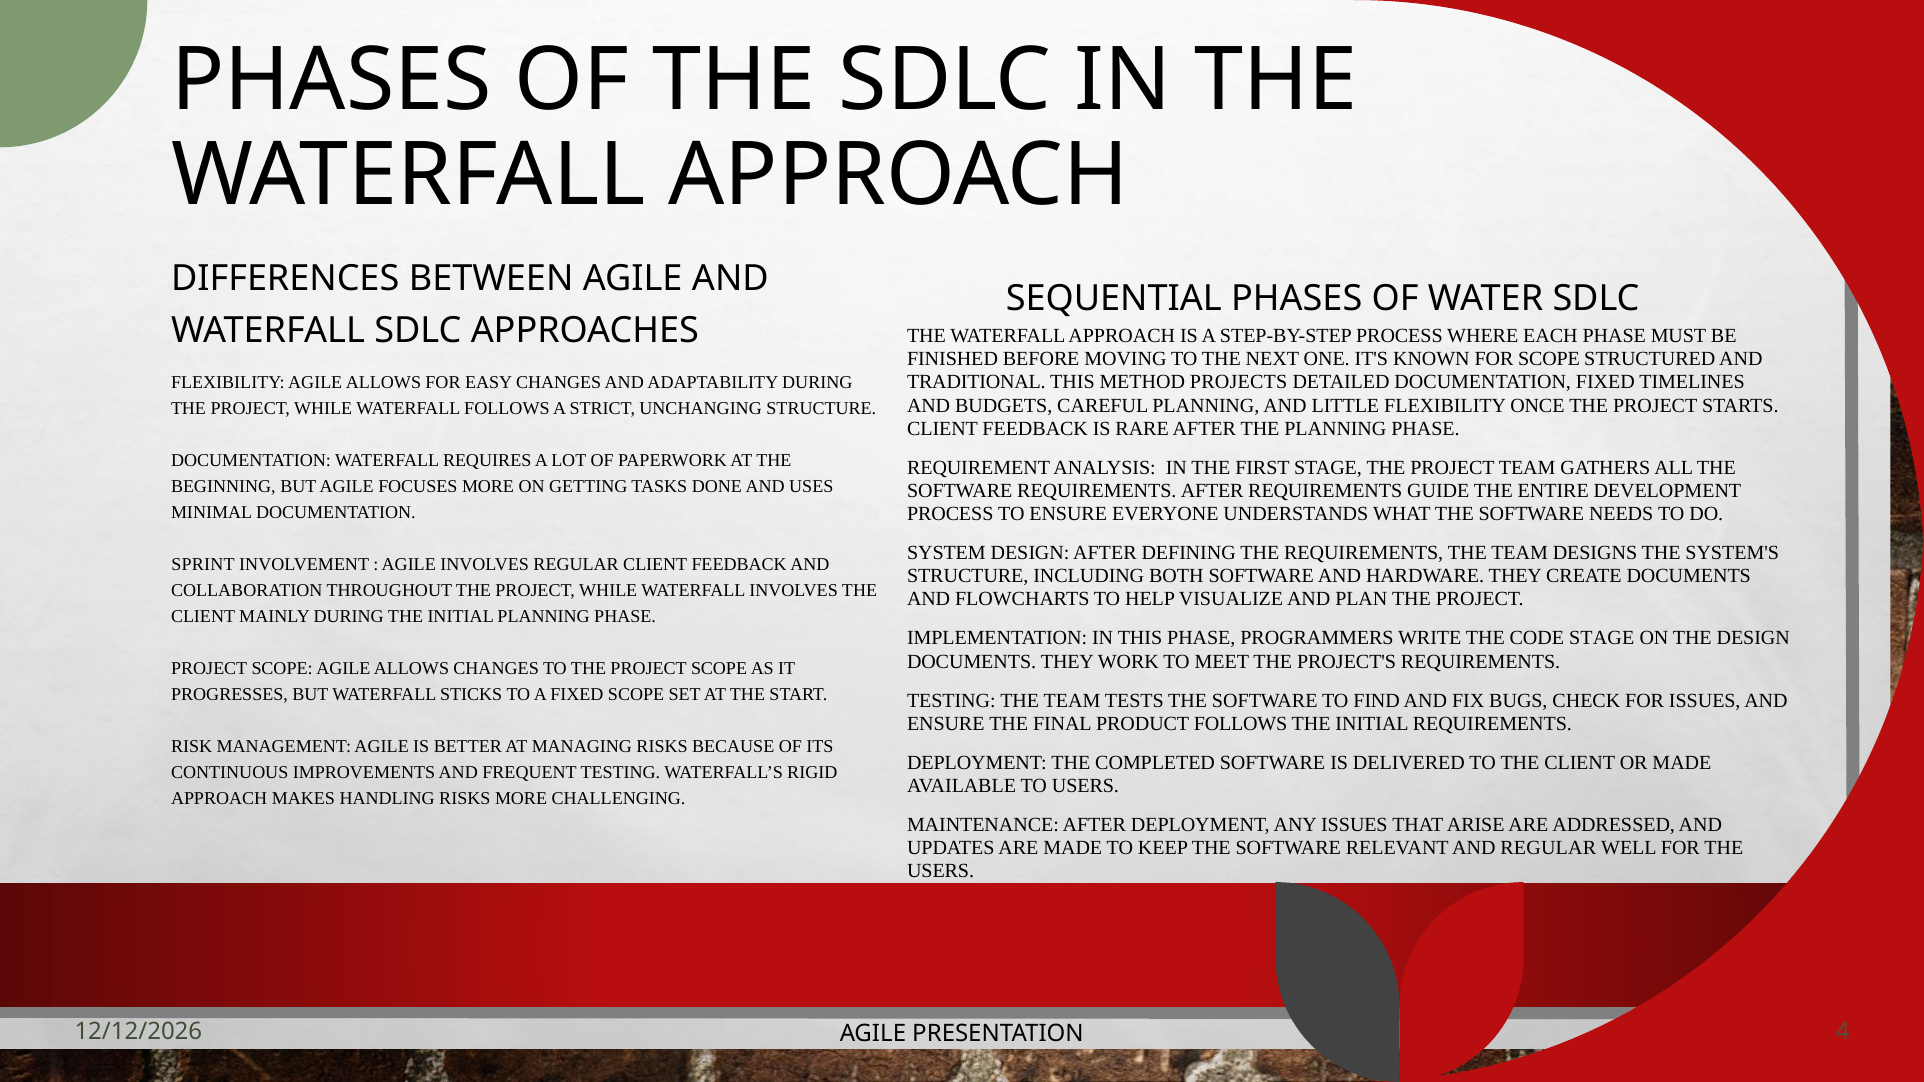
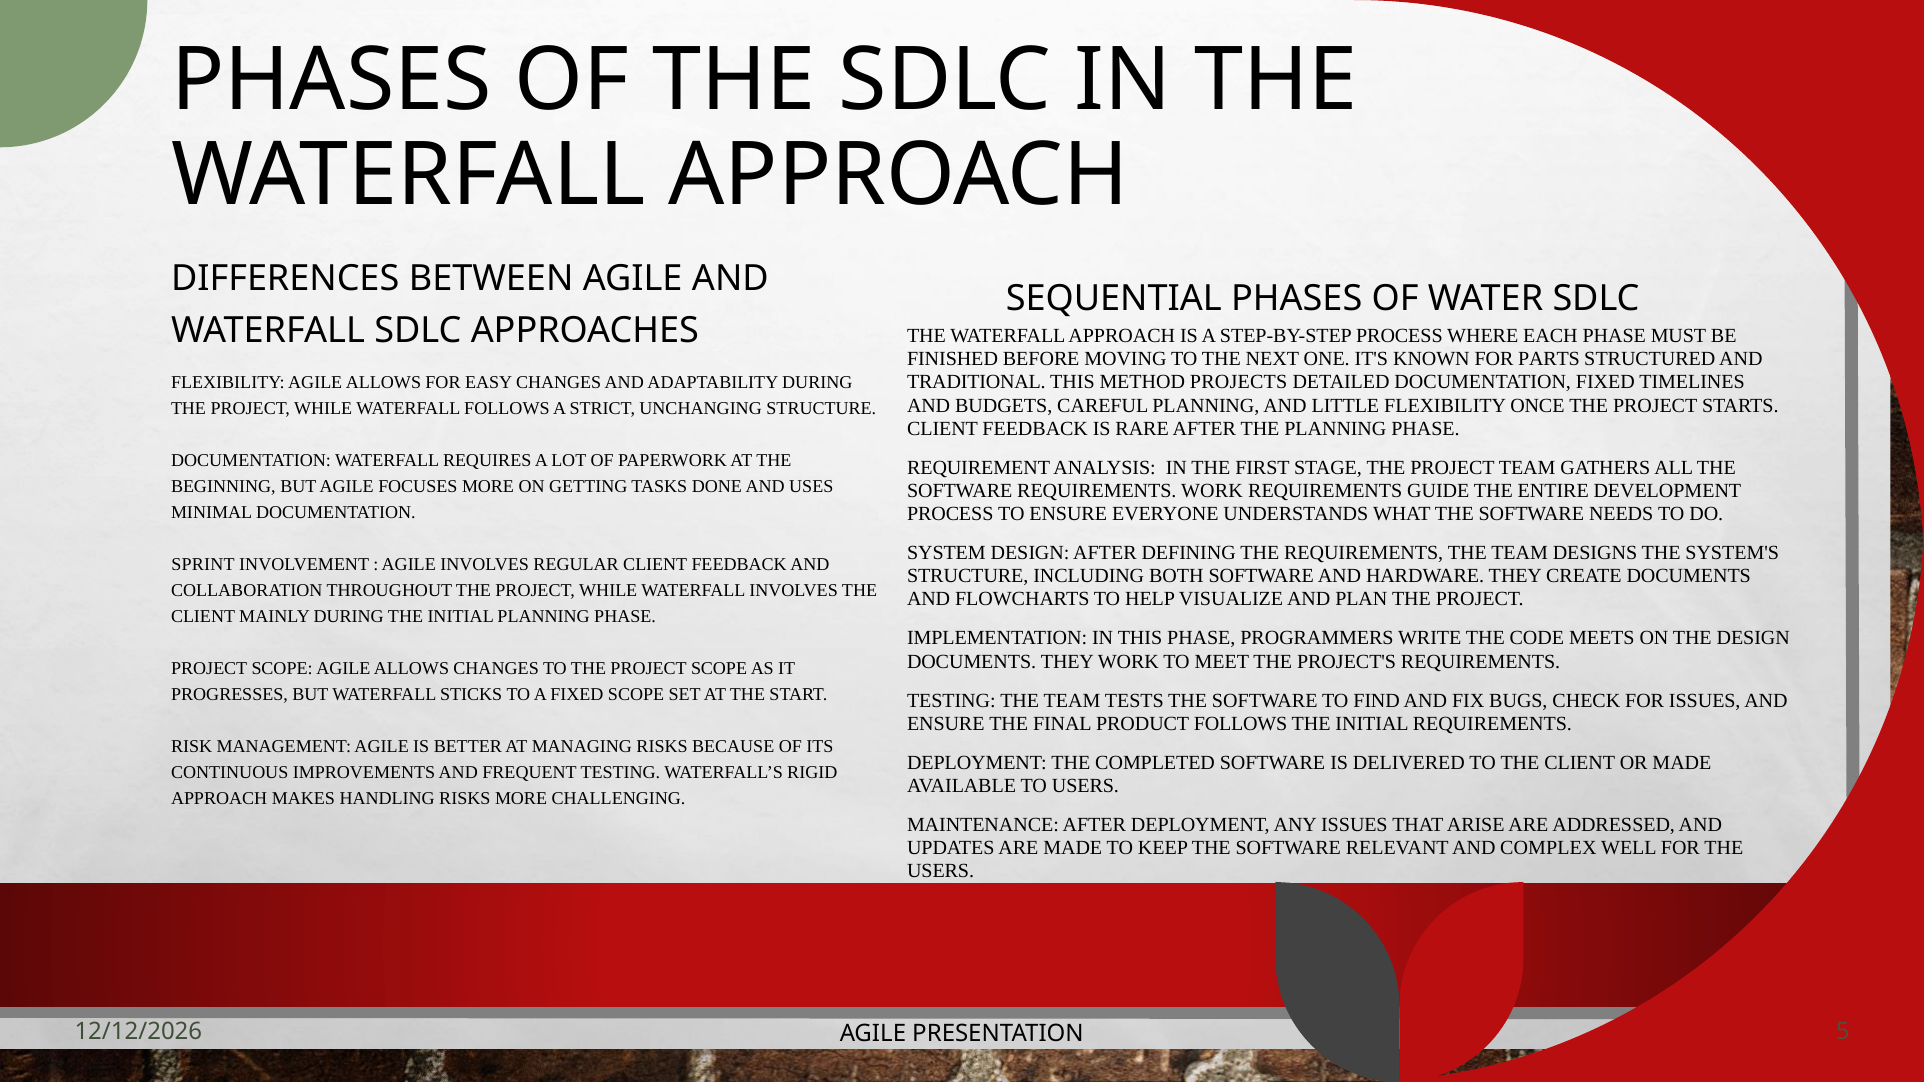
FOR SCOPE: SCOPE -> PARTS
REQUIREMENTS AFTER: AFTER -> WORK
CODE STAGE: STAGE -> MEETS
AND REGULAR: REGULAR -> COMPLEX
4: 4 -> 5
